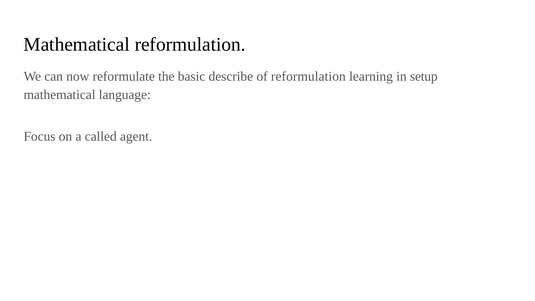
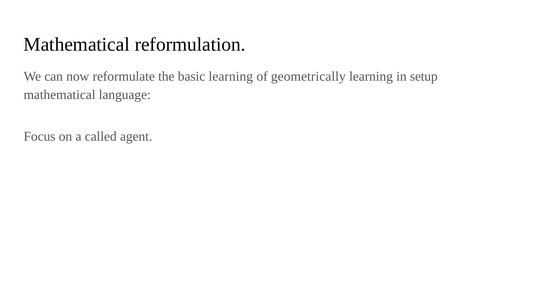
basic describe: describe -> learning
of reformulation: reformulation -> geometrically
